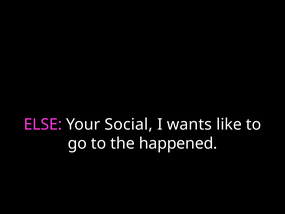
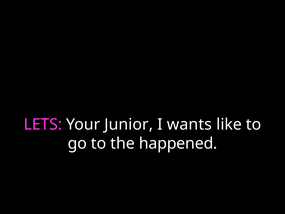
ELSE: ELSE -> LETS
Social: Social -> Junior
